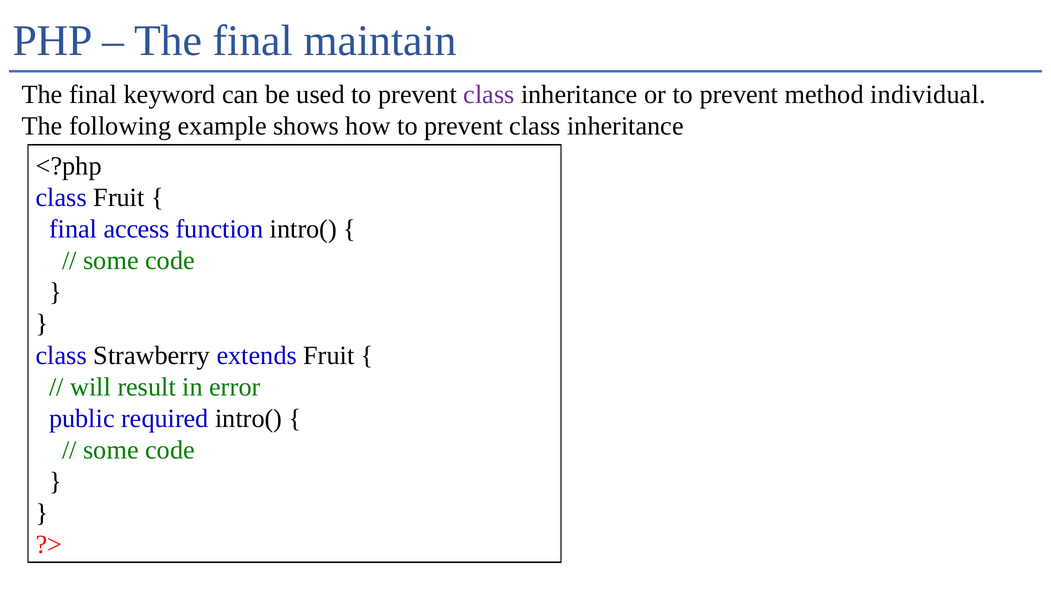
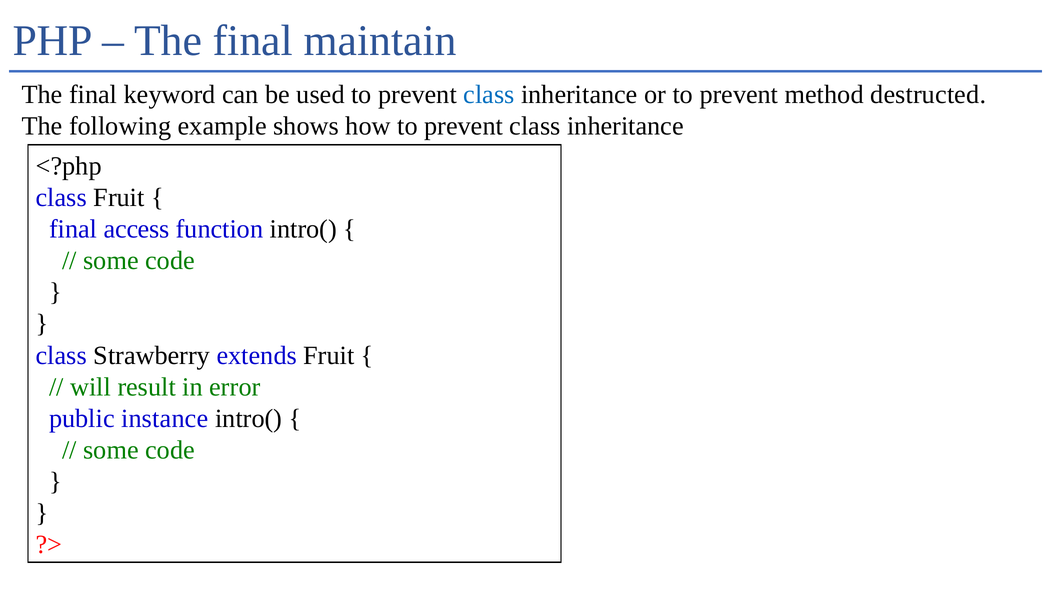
class at (489, 95) colour: purple -> blue
individual: individual -> destructed
required: required -> instance
